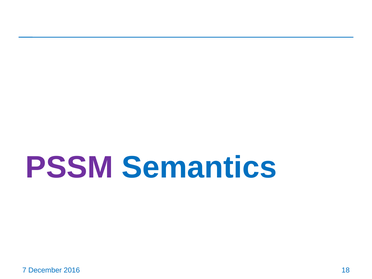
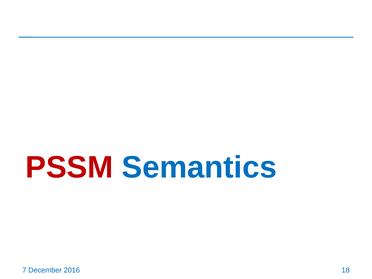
PSSM colour: purple -> red
